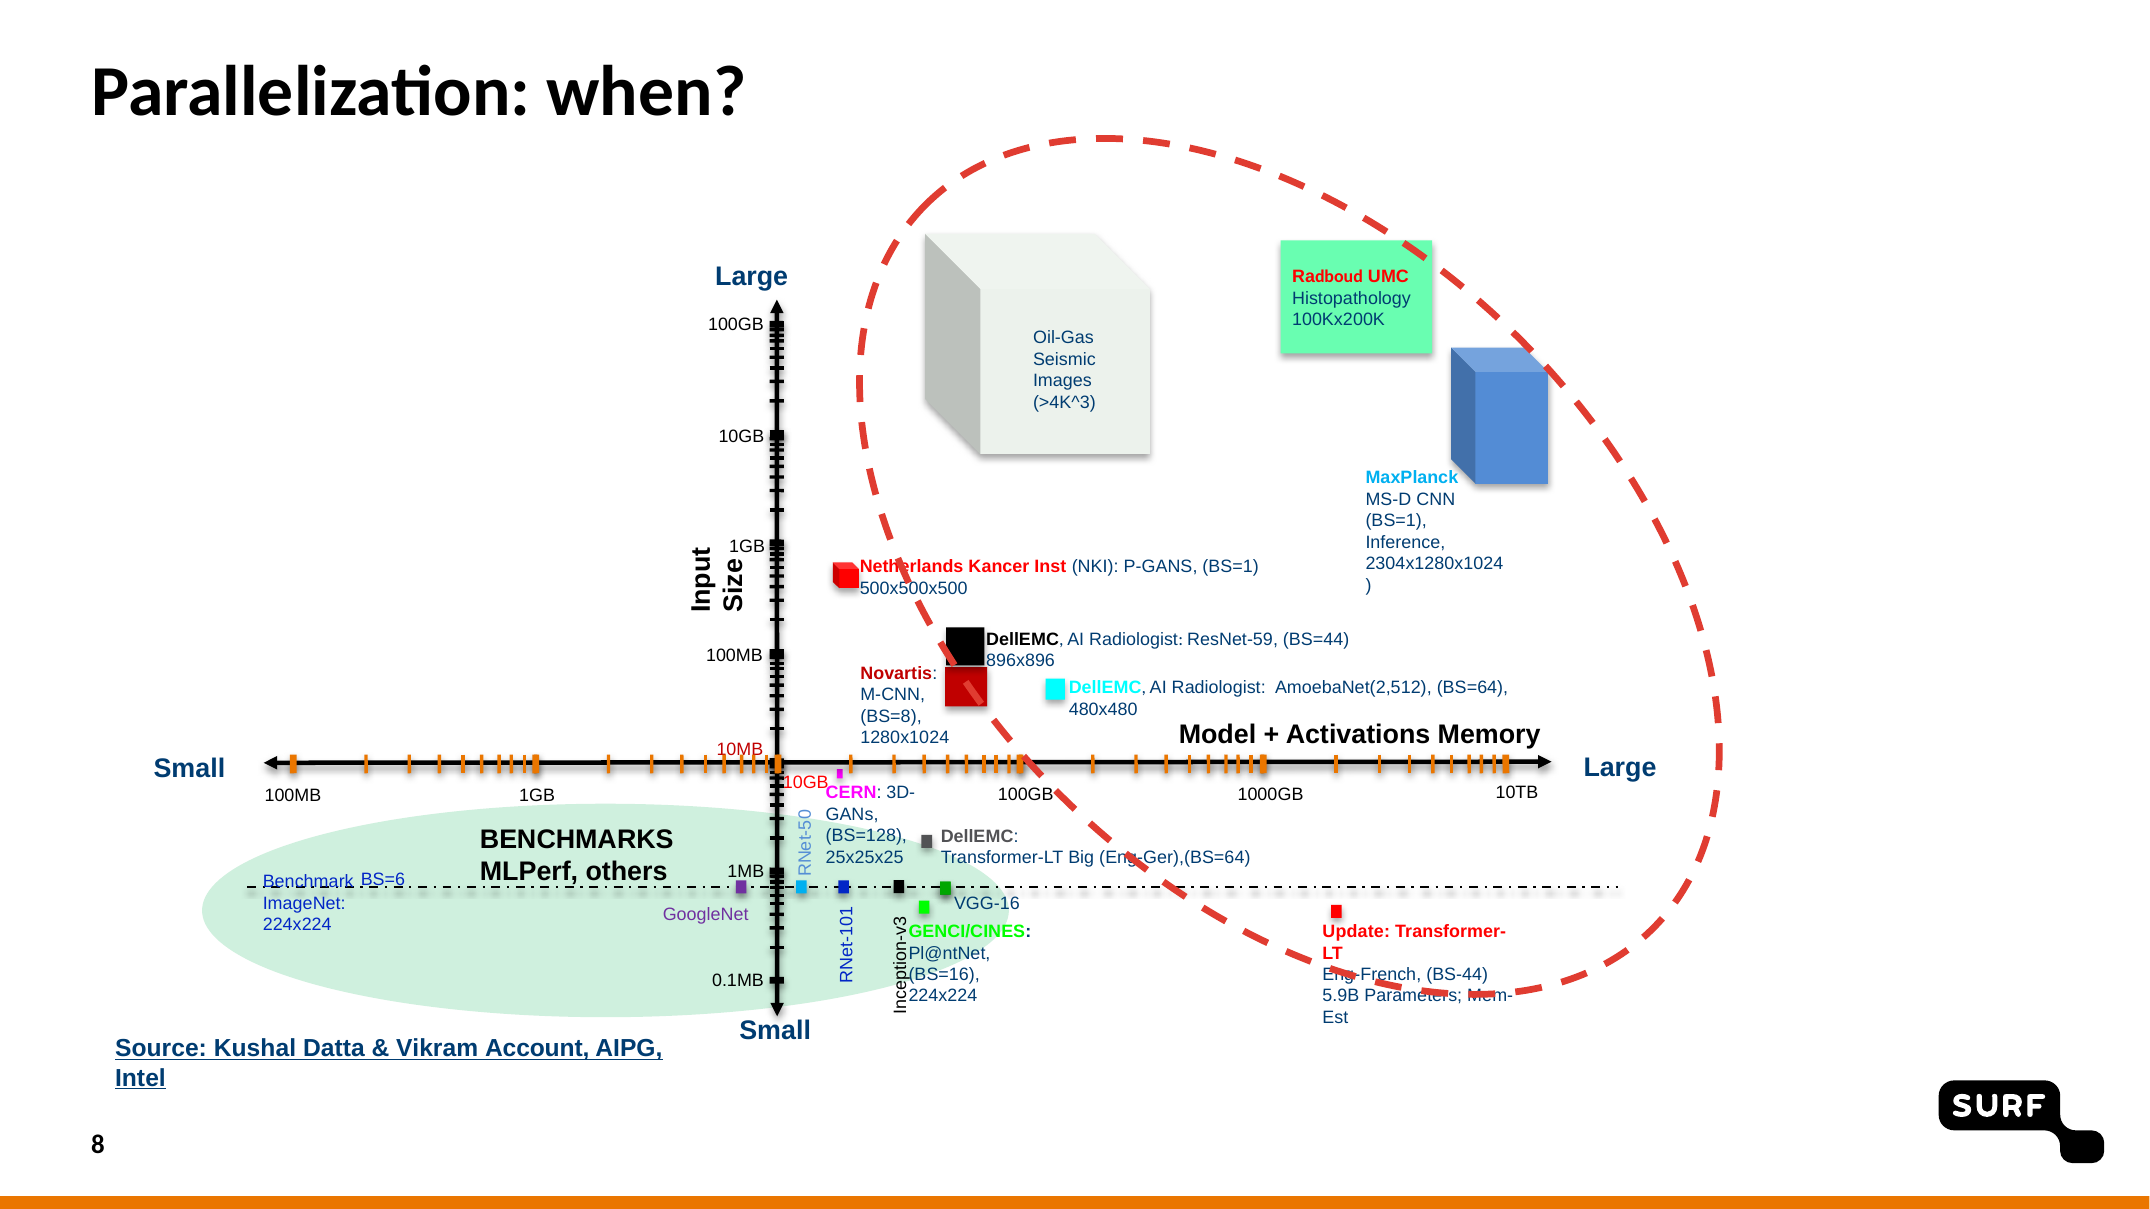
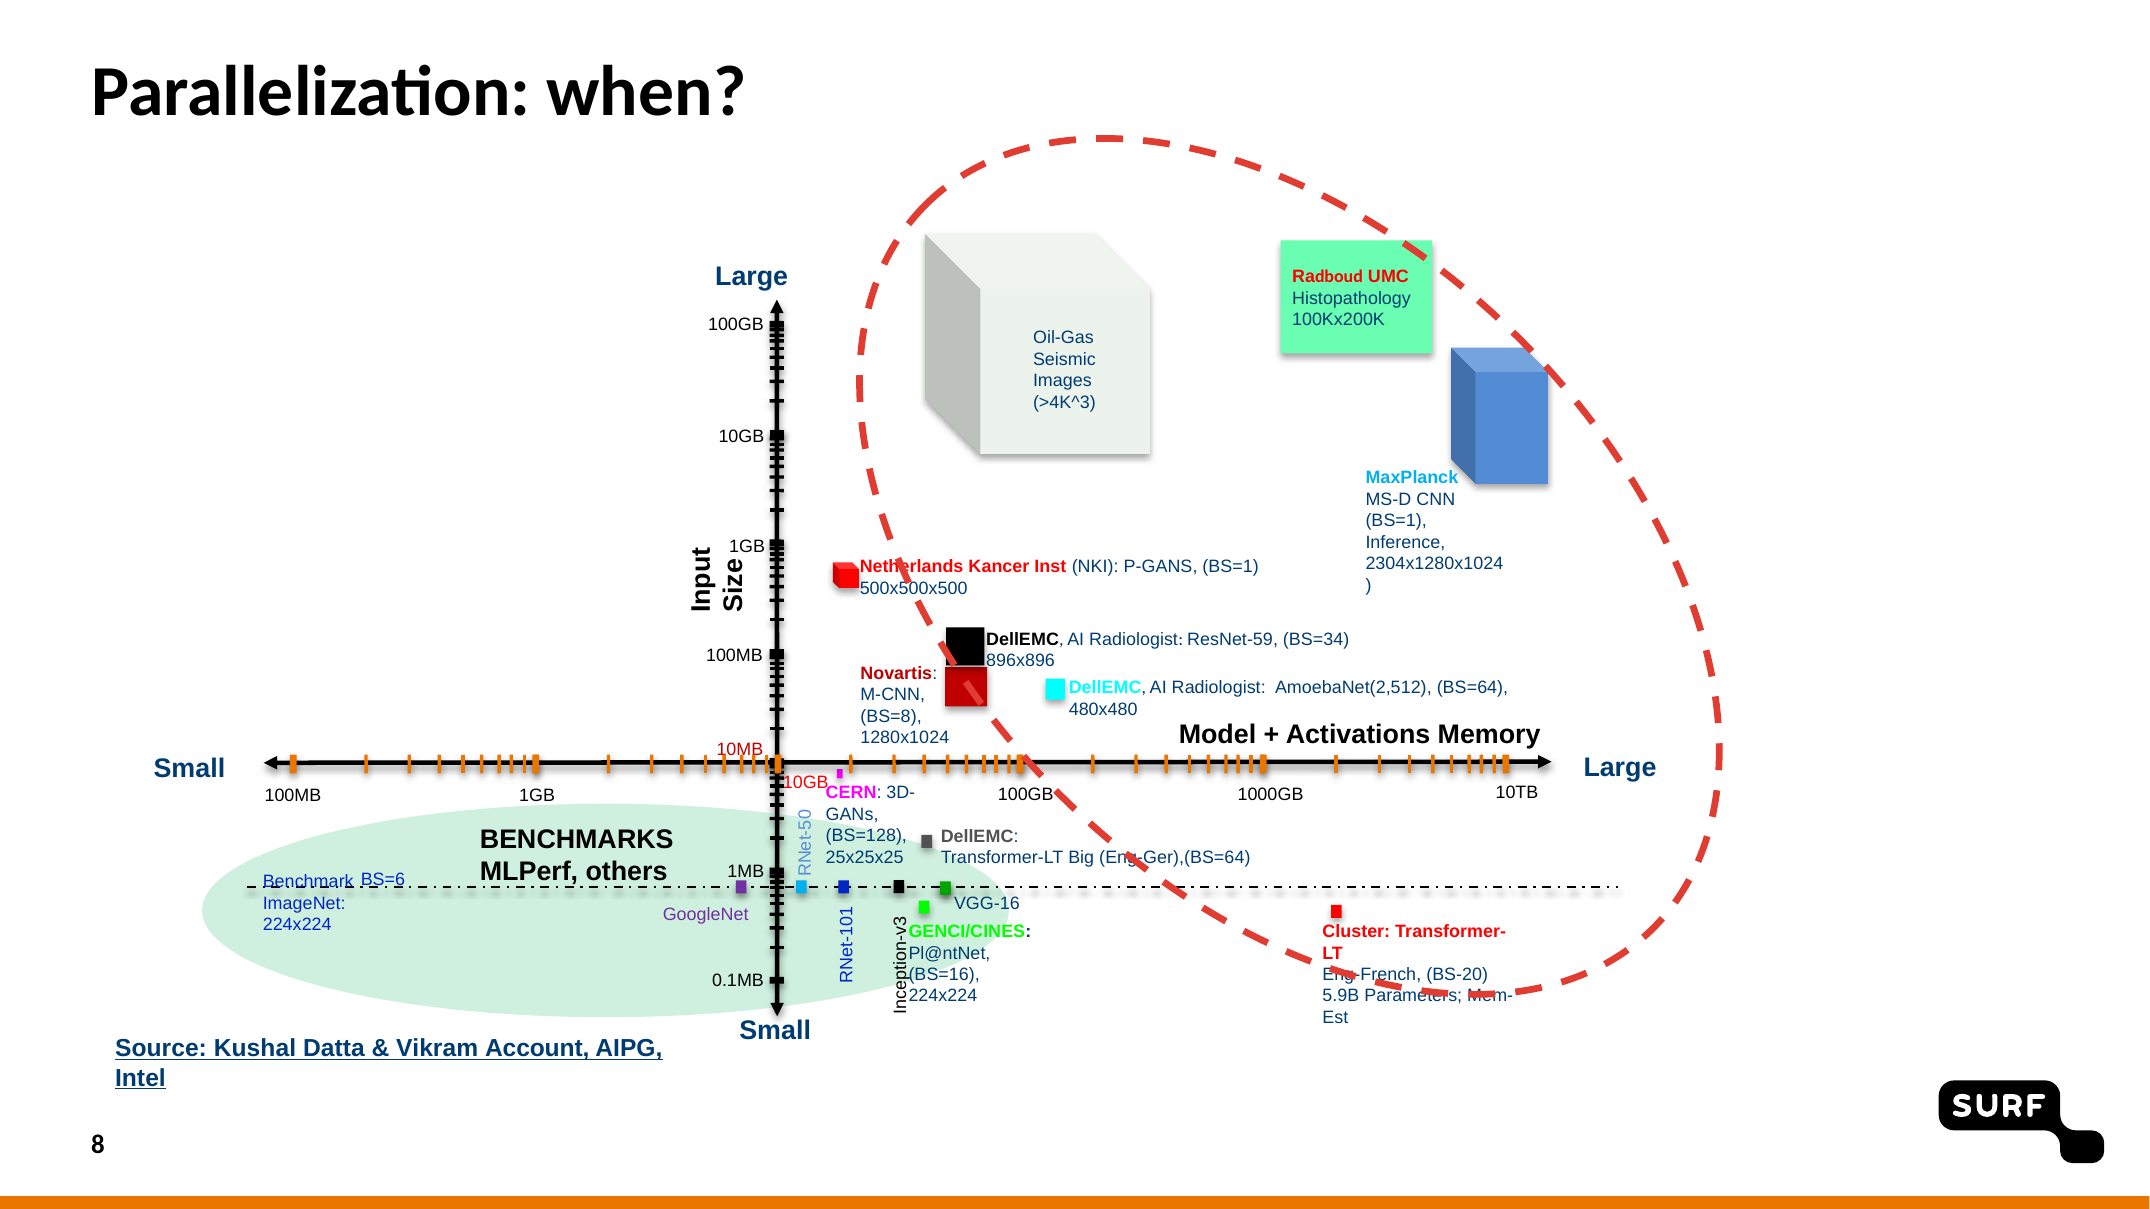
BS=44: BS=44 -> BS=34
Update: Update -> Cluster
BS-44: BS-44 -> BS-20
